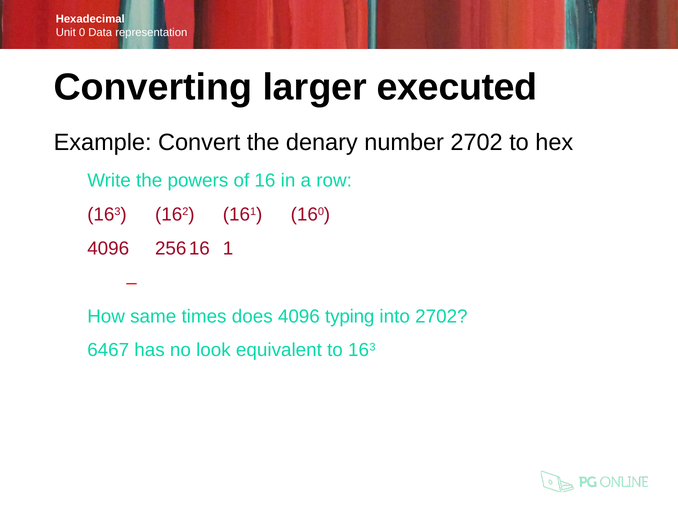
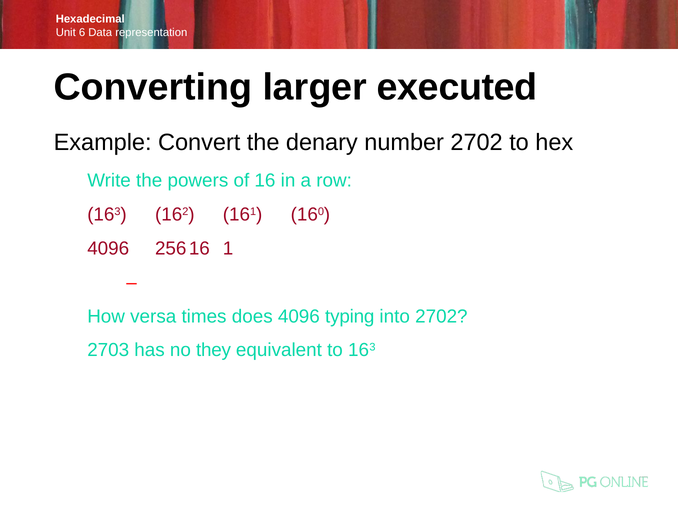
0: 0 -> 6
same: same -> versa
6467: 6467 -> 2703
look: look -> they
